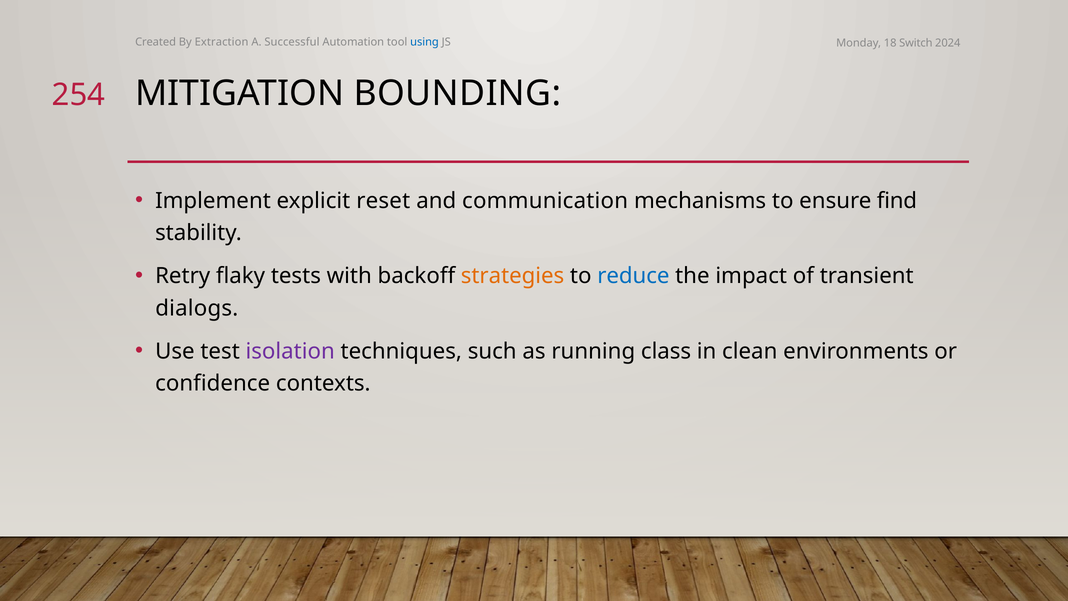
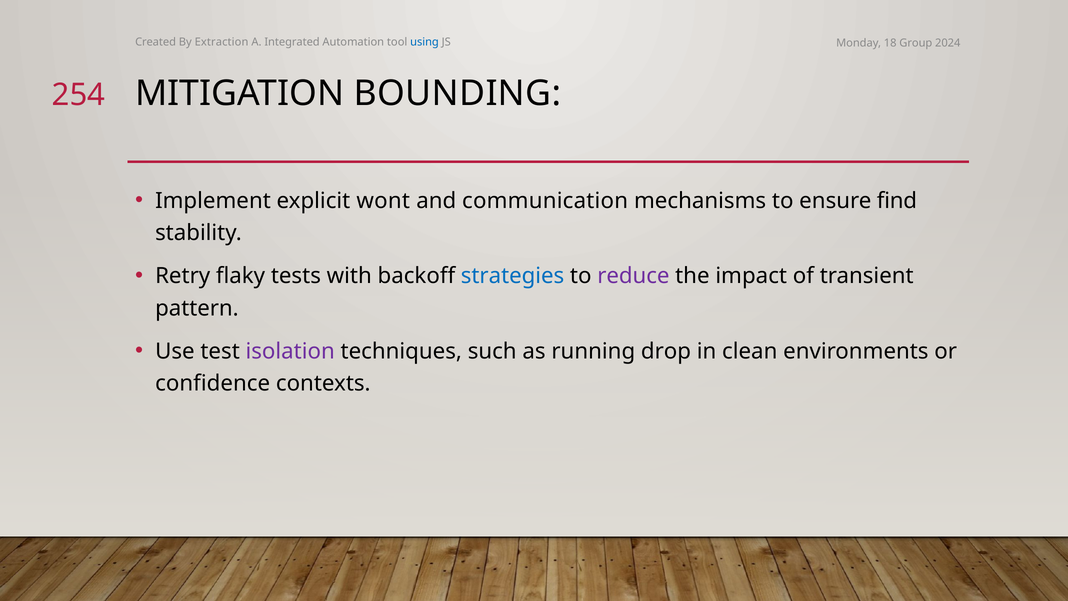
Successful: Successful -> Integrated
Switch: Switch -> Group
reset: reset -> wont
strategies colour: orange -> blue
reduce colour: blue -> purple
dialogs: dialogs -> pattern
class: class -> drop
